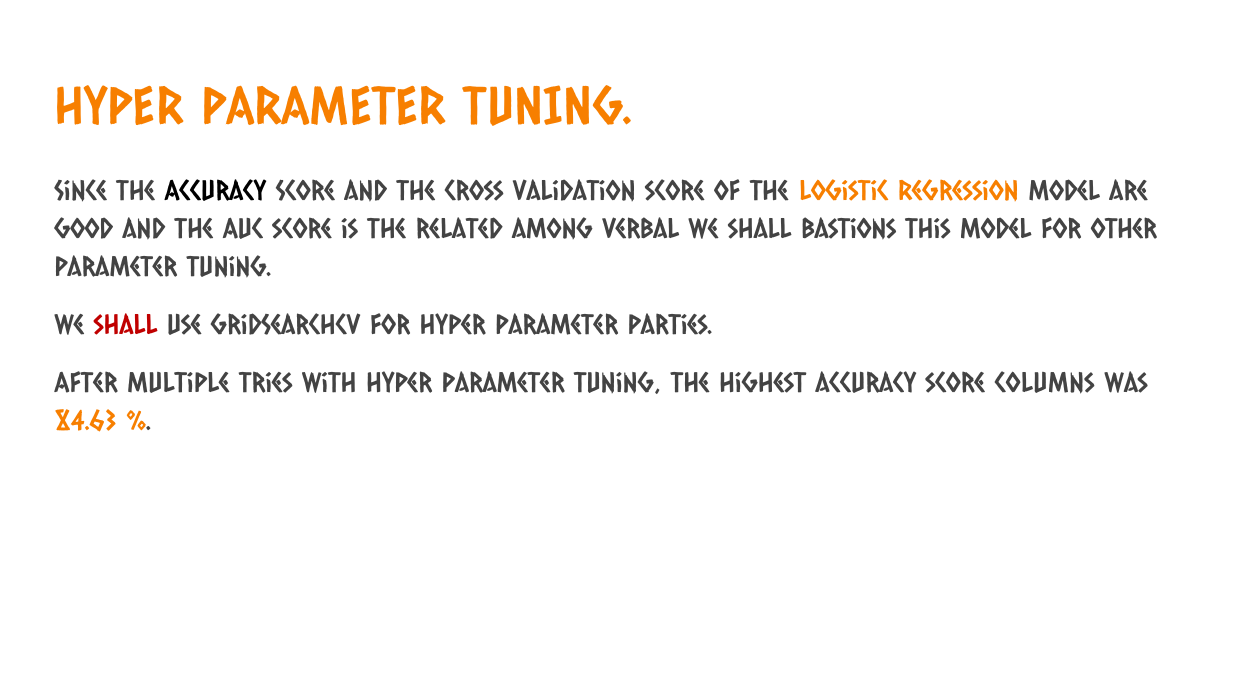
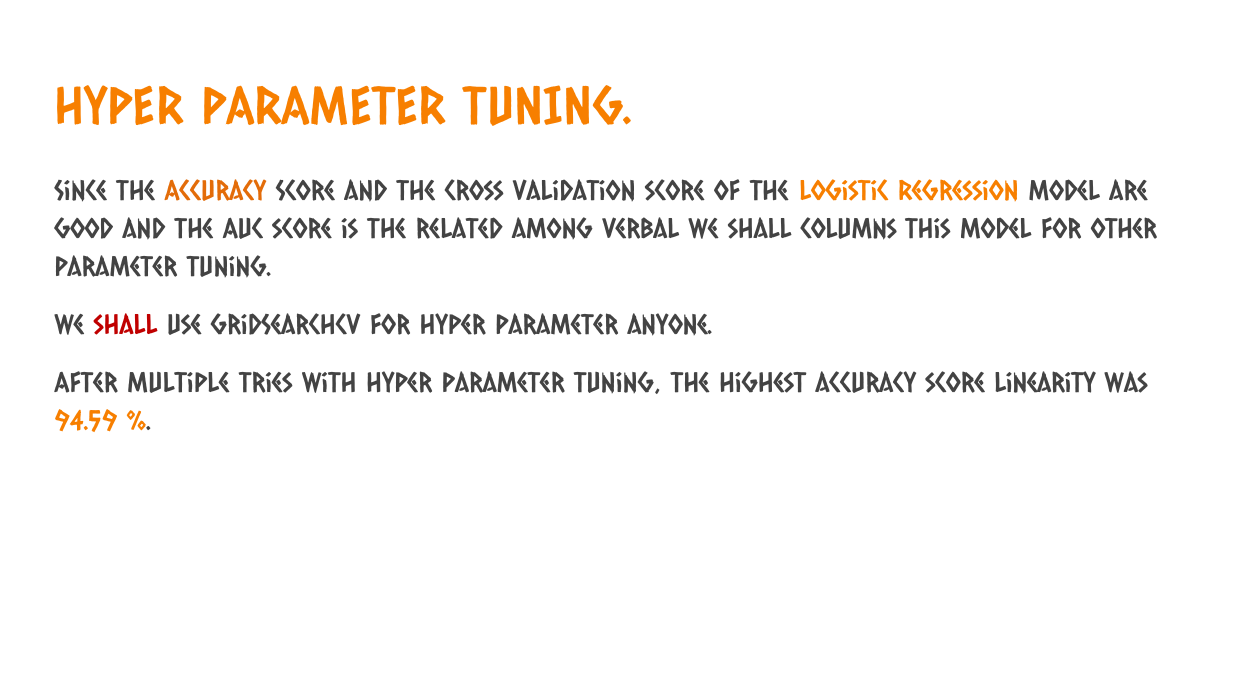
Accuracy at (215, 191) colour: black -> orange
bastions: bastions -> columns
parties: parties -> anyone
columns: columns -> linearity
84.63: 84.63 -> 94.59
